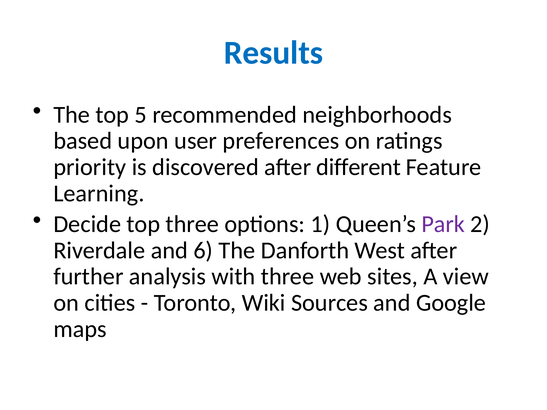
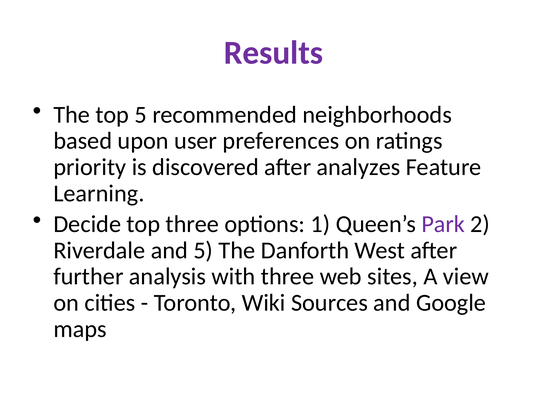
Results colour: blue -> purple
different: different -> analyzes
and 6: 6 -> 5
